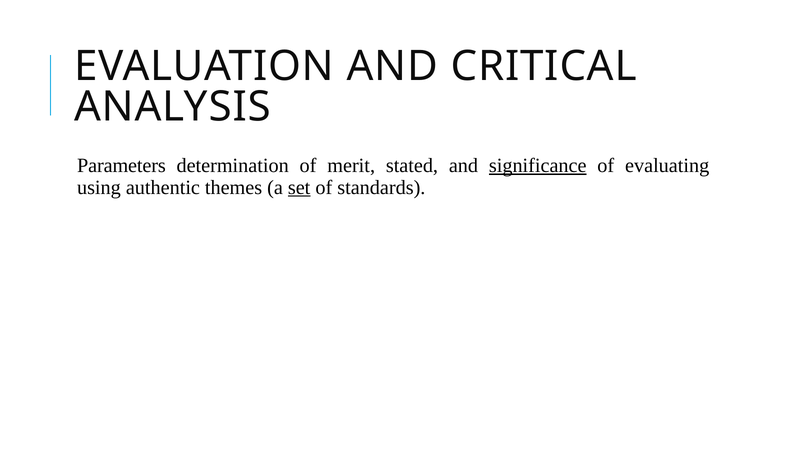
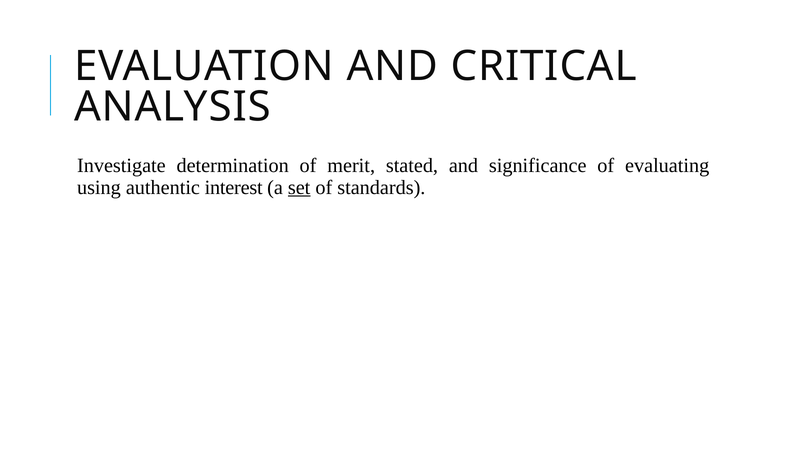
Parameters: Parameters -> Investigate
significance underline: present -> none
themes: themes -> interest
